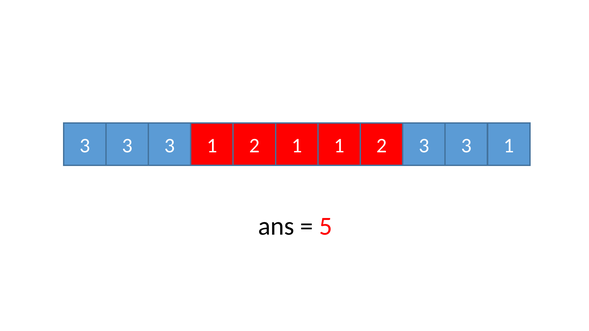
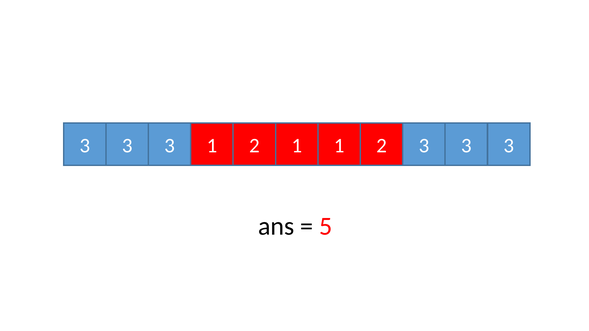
2 3 3 1: 1 -> 3
